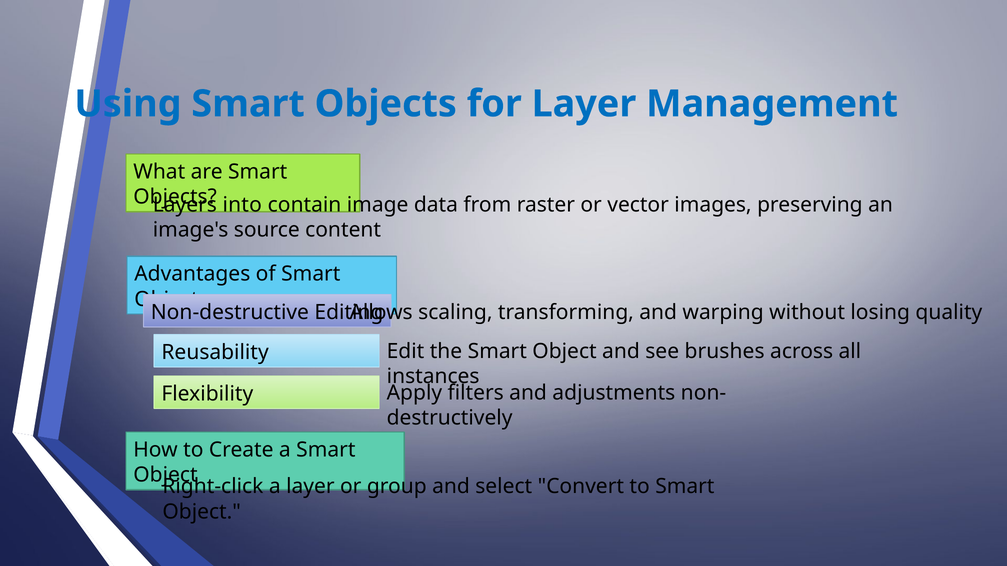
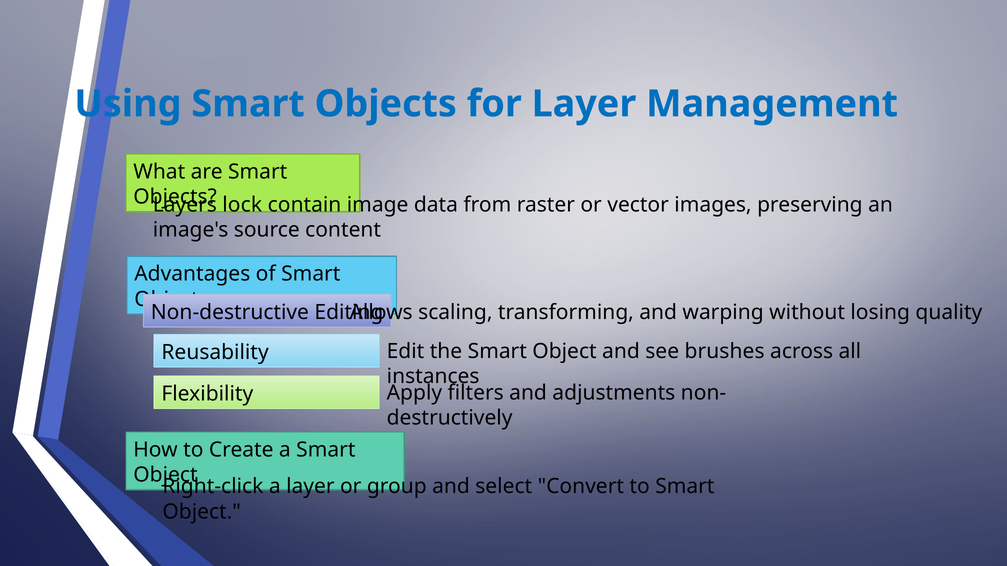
into: into -> lock
